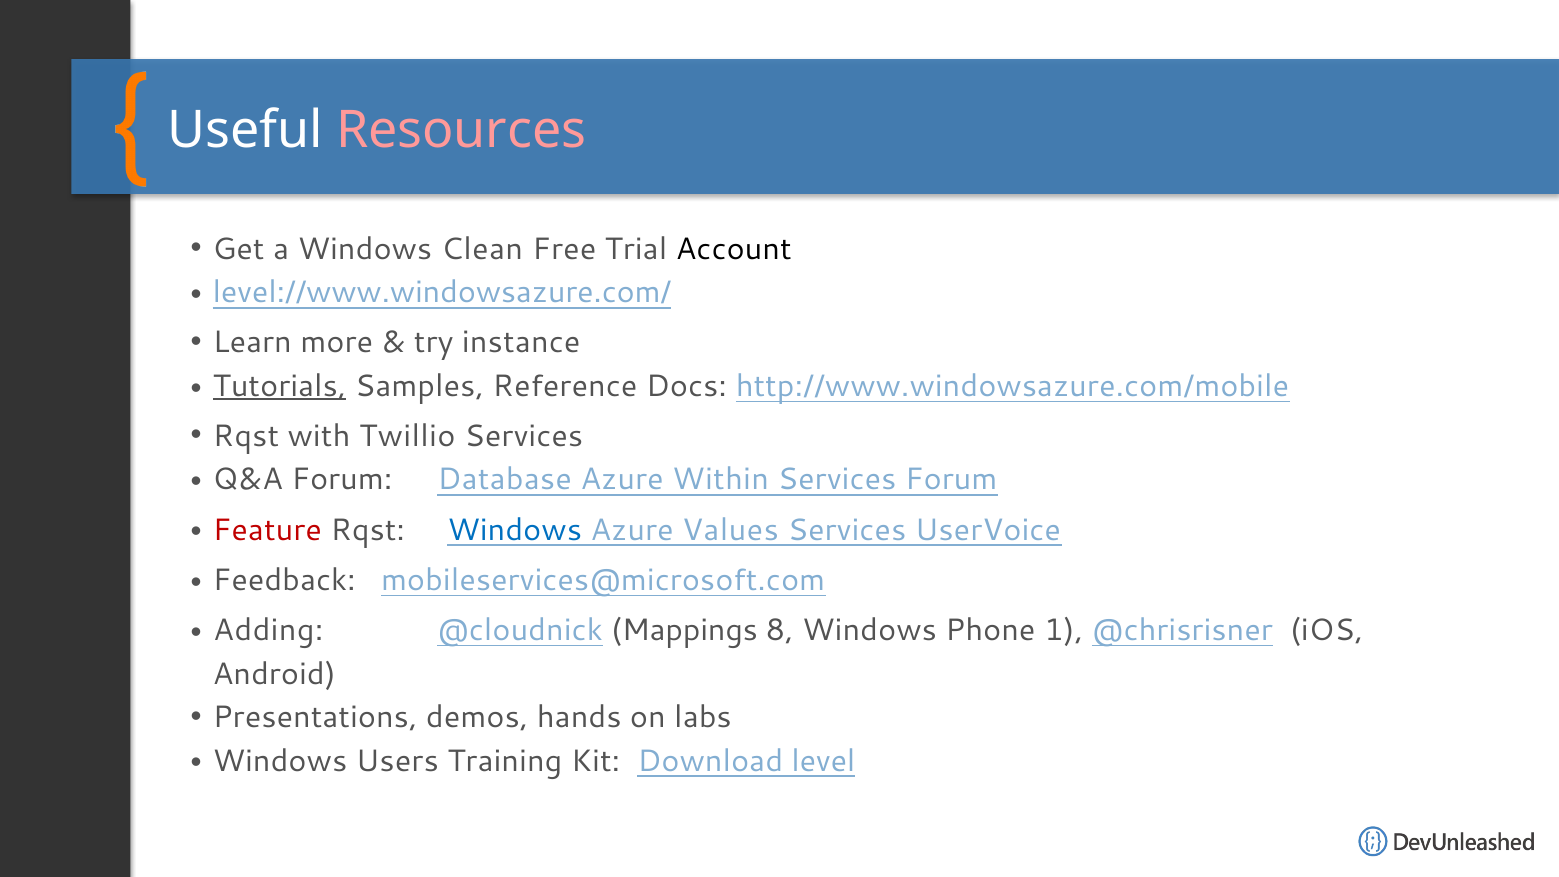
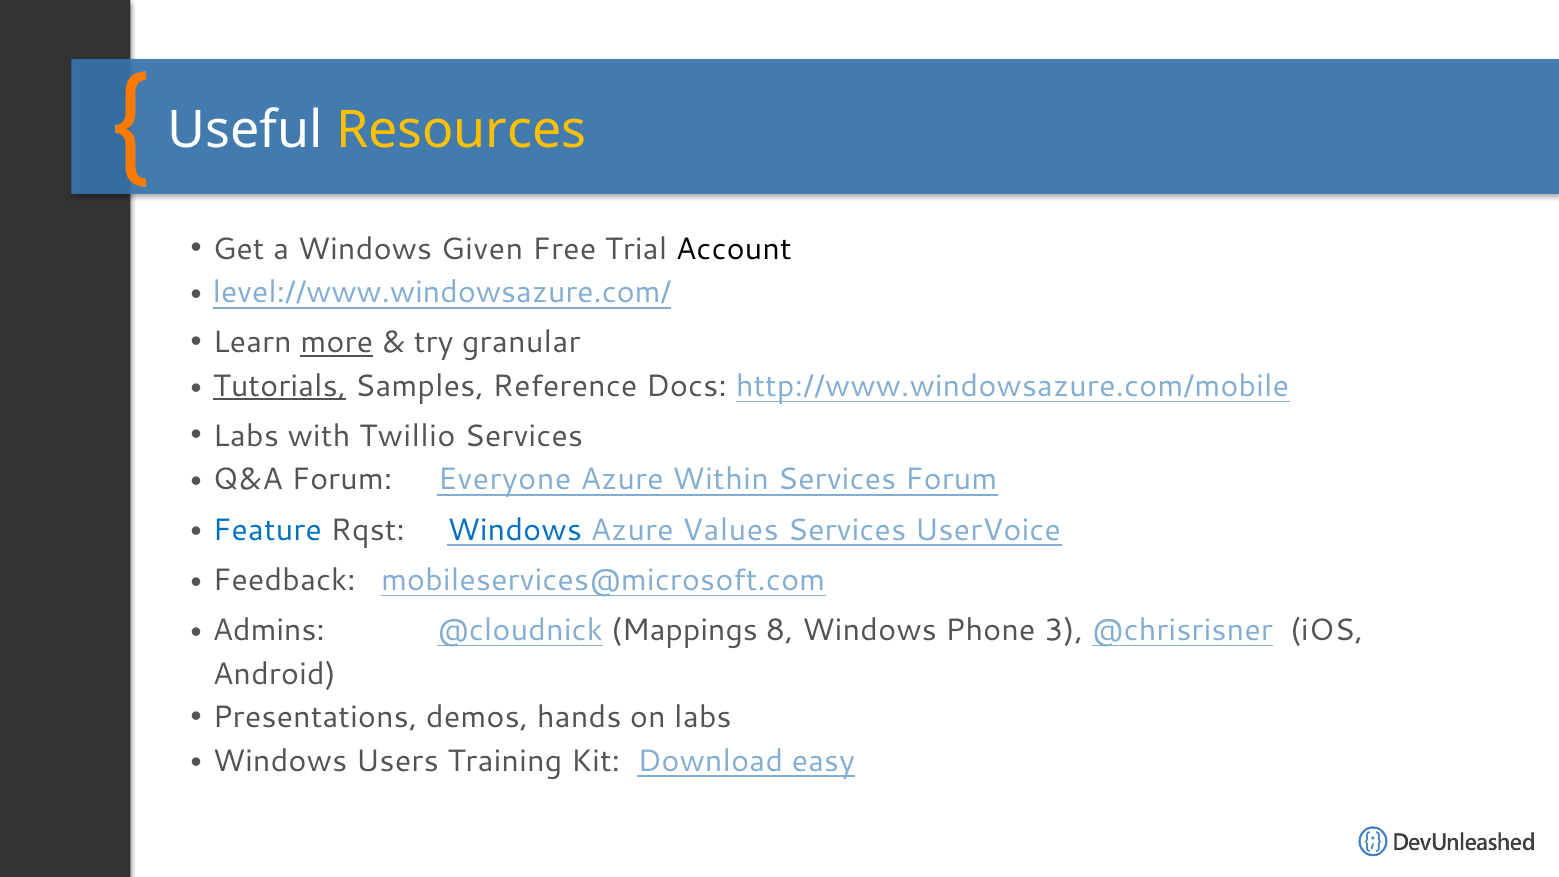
Resources colour: pink -> yellow
Clean: Clean -> Given
more underline: none -> present
instance: instance -> granular
Rqst at (246, 436): Rqst -> Labs
Database: Database -> Everyone
Feature colour: red -> blue
Adding: Adding -> Admins
1: 1 -> 3
level: level -> easy
